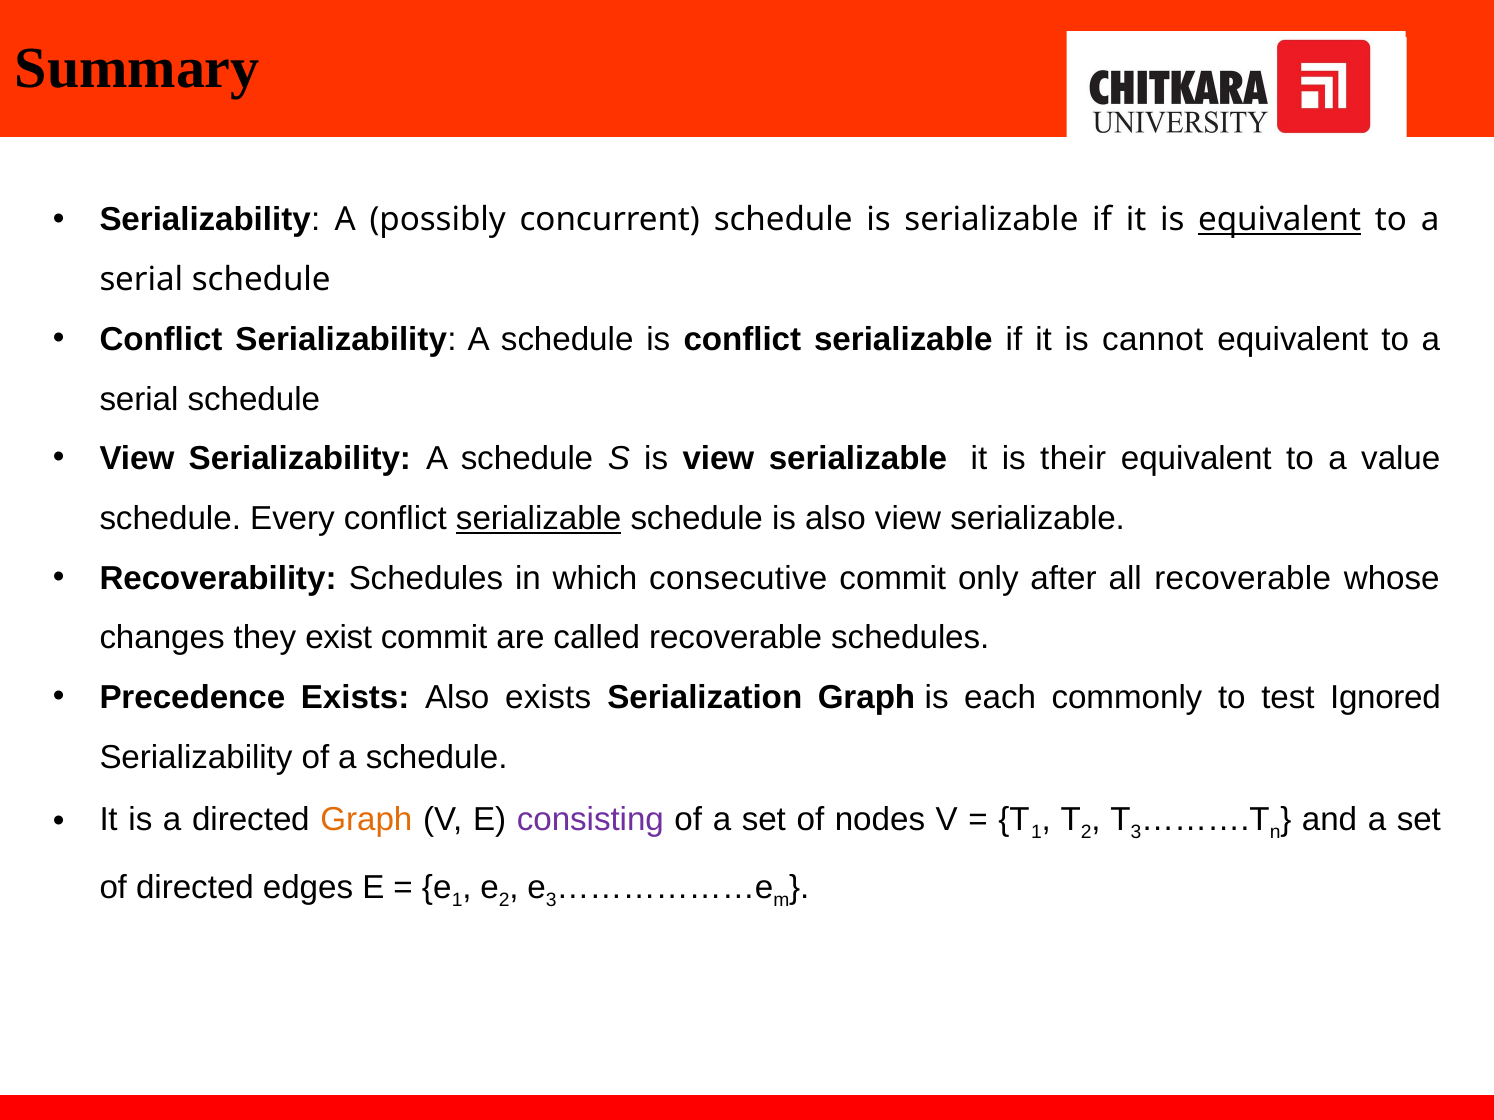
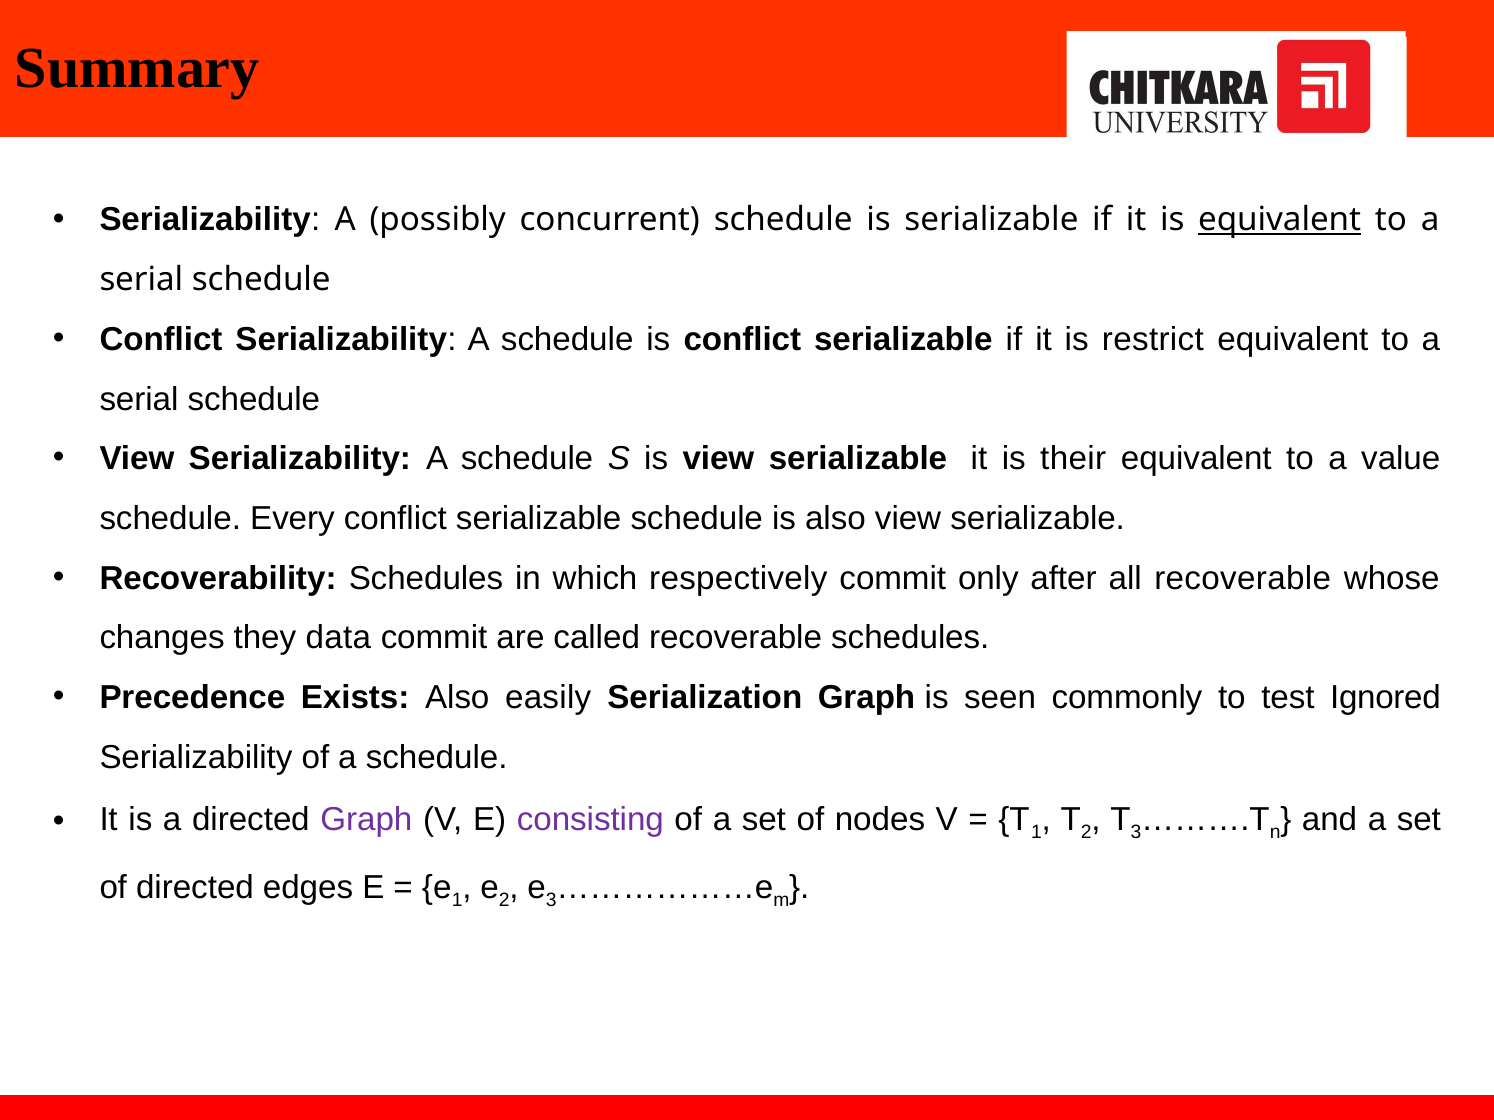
cannot: cannot -> restrict
serializable at (539, 519) underline: present -> none
consecutive: consecutive -> respectively
exist: exist -> data
Also exists: exists -> easily
each: each -> seen
Graph at (366, 820) colour: orange -> purple
